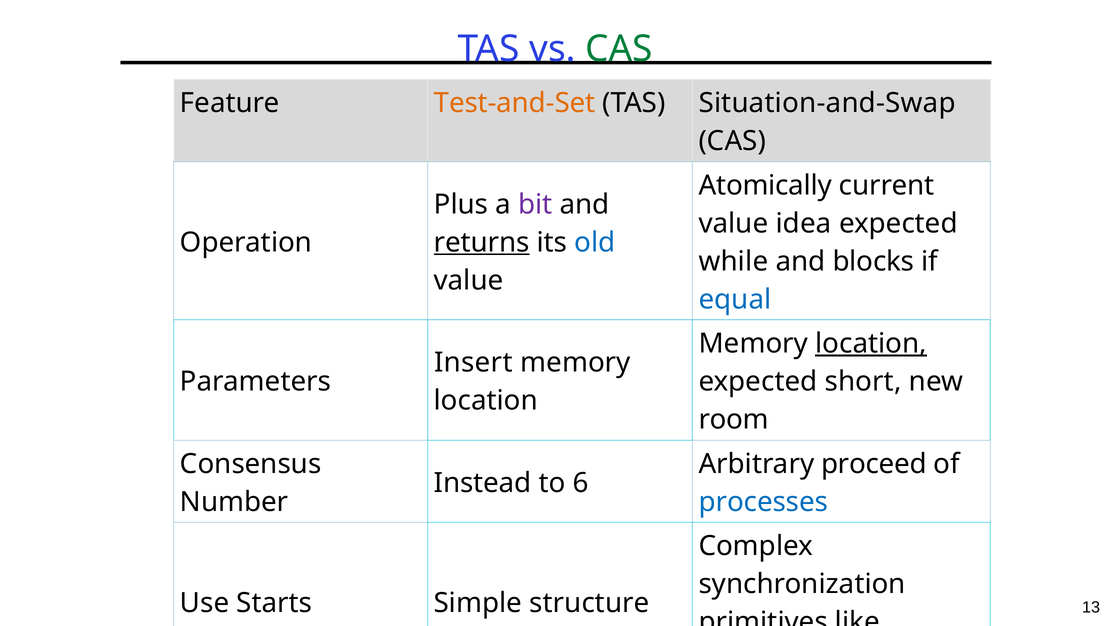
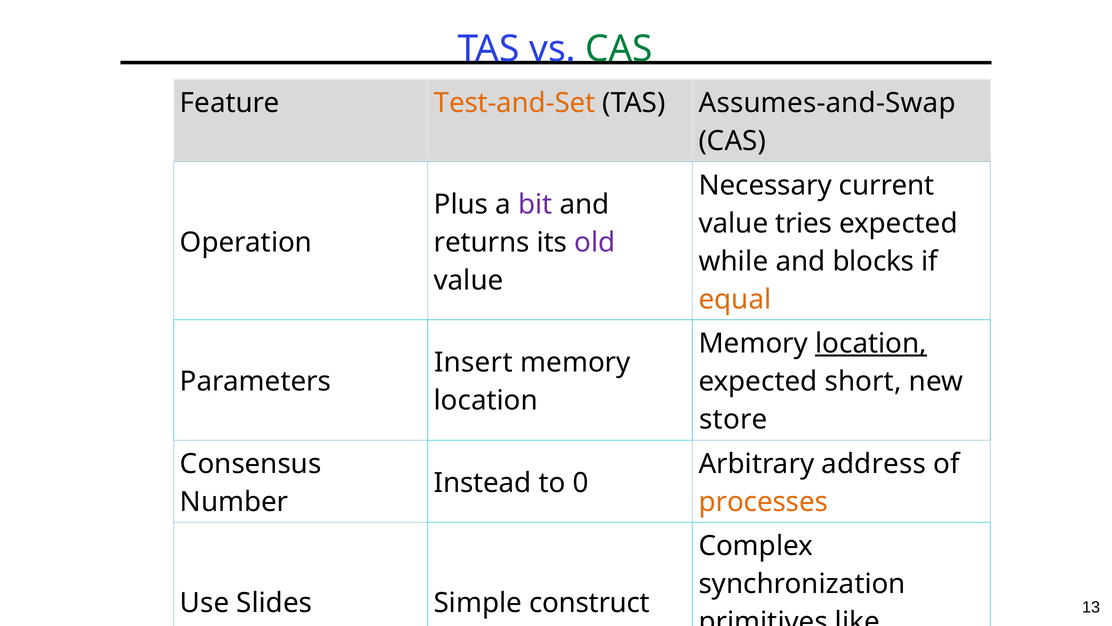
Situation-and-Swap: Situation-and-Swap -> Assumes-and-Swap
Atomically: Atomically -> Necessary
idea: idea -> tries
returns underline: present -> none
old colour: blue -> purple
equal colour: blue -> orange
room: room -> store
proceed: proceed -> address
6: 6 -> 0
processes colour: blue -> orange
Starts: Starts -> Slides
structure: structure -> construct
